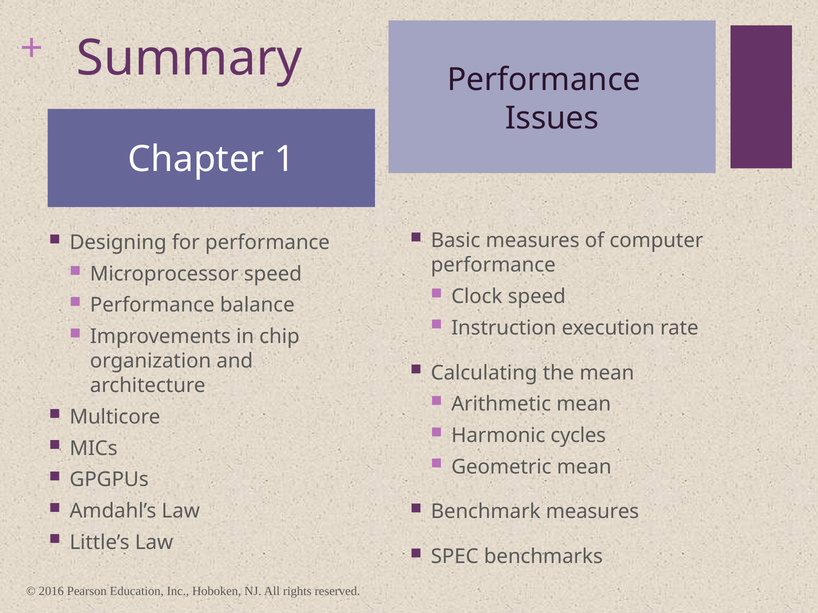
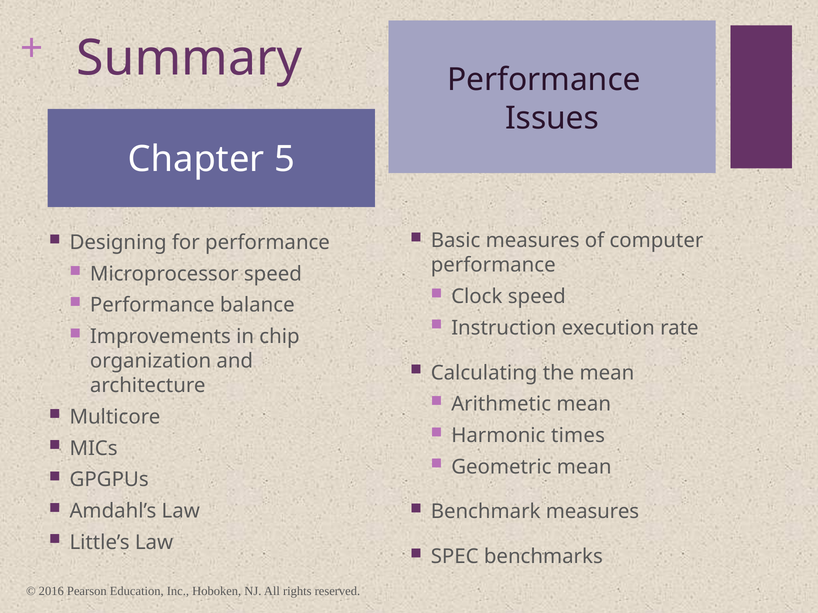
1: 1 -> 5
cycles: cycles -> times
